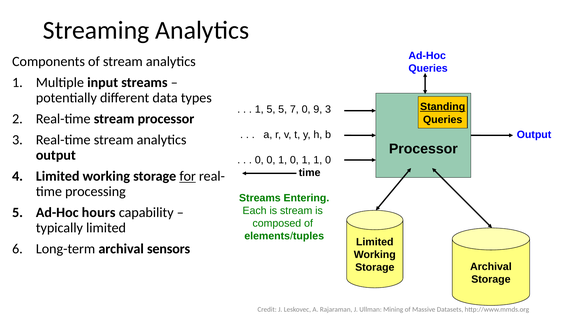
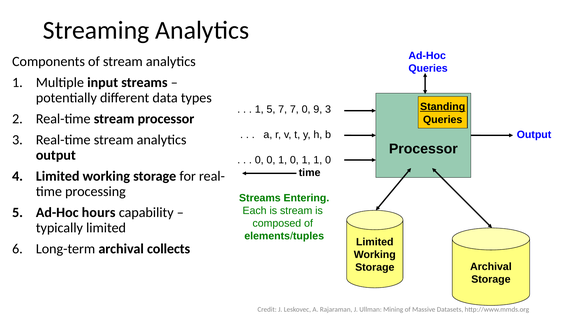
5 5: 5 -> 7
for underline: present -> none
sensors: sensors -> collects
